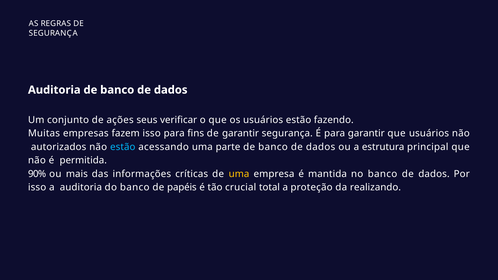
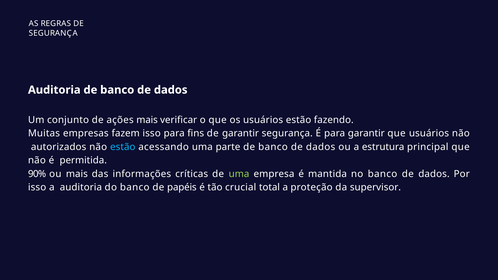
ações seus: seus -> mais
uma at (239, 174) colour: yellow -> light green
realizando: realizando -> supervisor
